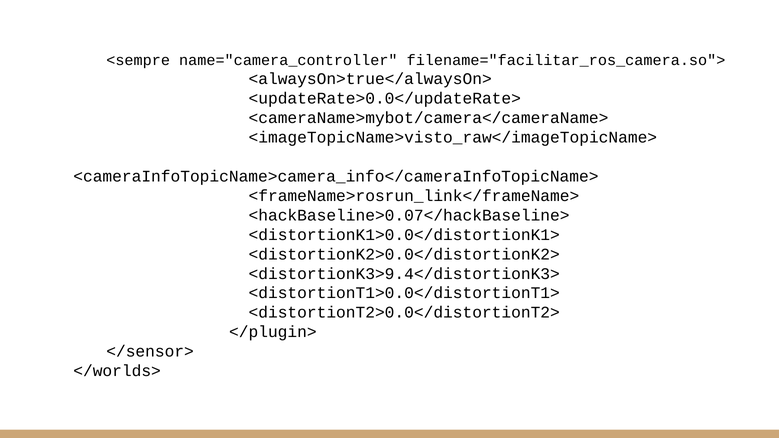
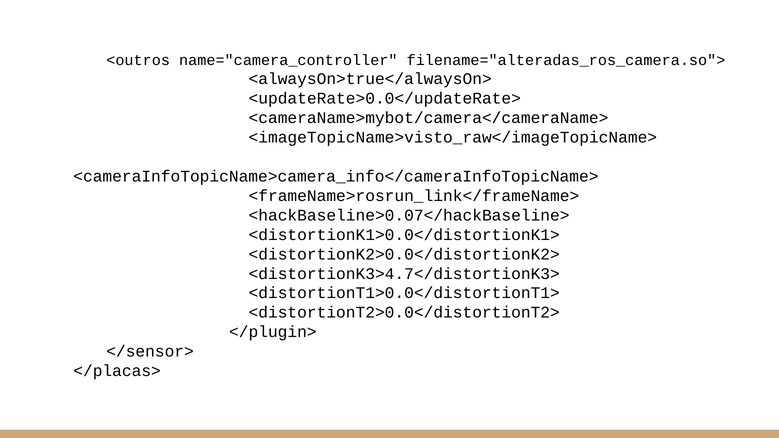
<sempre: <sempre -> <outros
filename="facilitar_ros_camera.so">: filename="facilitar_ros_camera.so"> -> filename="alteradas_ros_camera.so">
<distortionK3>9.4</distortionK3>: <distortionK3>9.4</distortionK3> -> <distortionK3>4.7</distortionK3>
</worlds>: </worlds> -> </placas>
